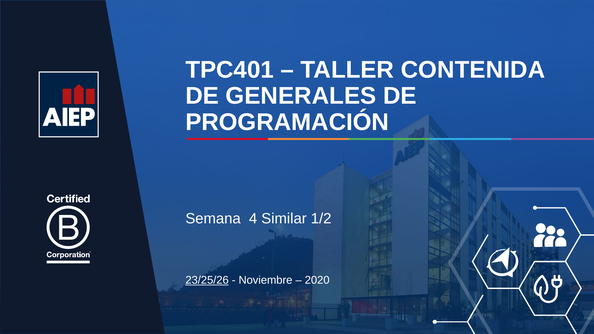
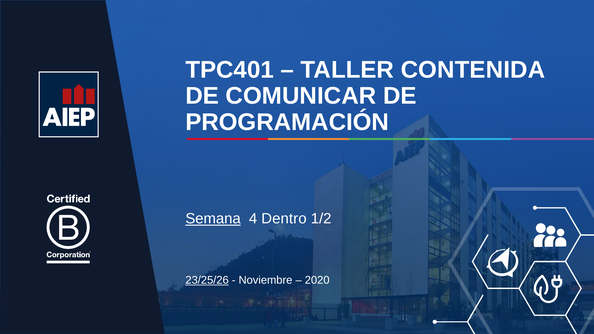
GENERALES: GENERALES -> COMUNICAR
Semana underline: none -> present
Similar: Similar -> Dentro
